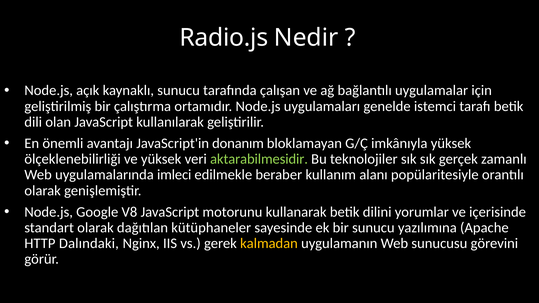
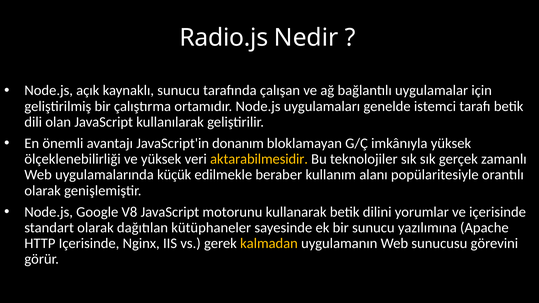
aktarabilmesidir colour: light green -> yellow
imleci: imleci -> küçük
HTTP Dalındaki: Dalındaki -> Içerisinde
